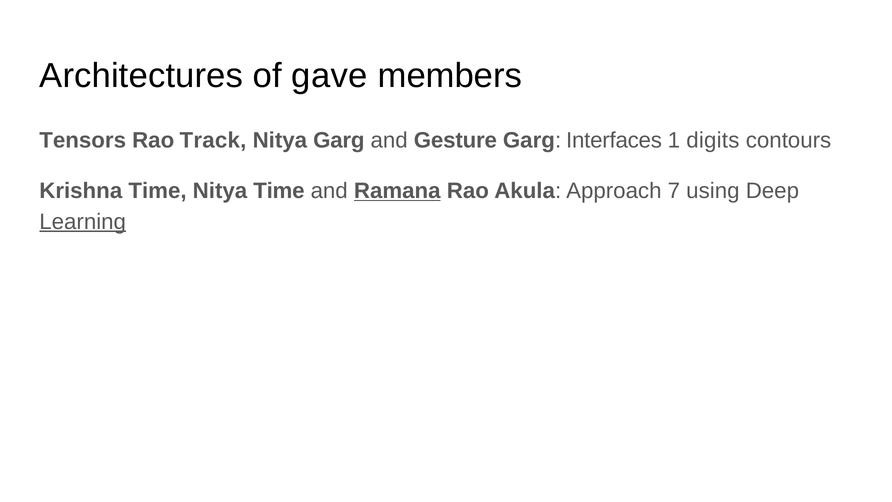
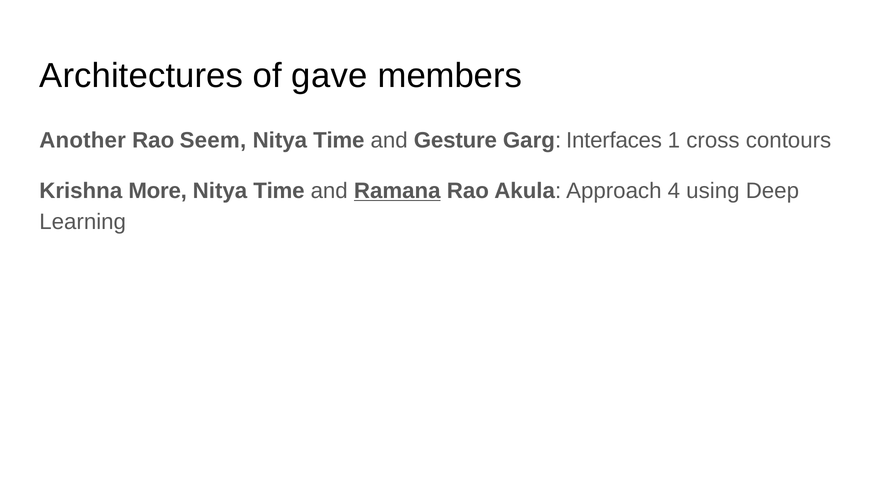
Tensors: Tensors -> Another
Track: Track -> Seem
Garg at (339, 140): Garg -> Time
digits: digits -> cross
Krishna Time: Time -> More
7: 7 -> 4
Learning underline: present -> none
